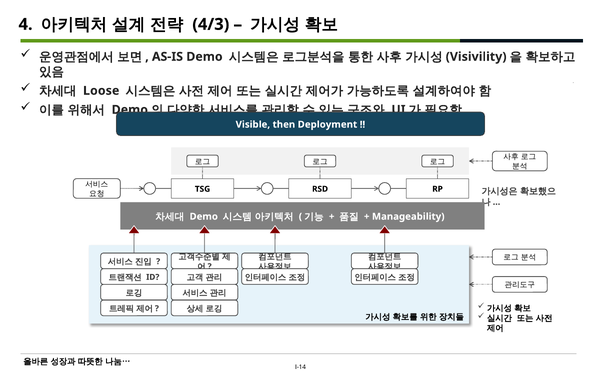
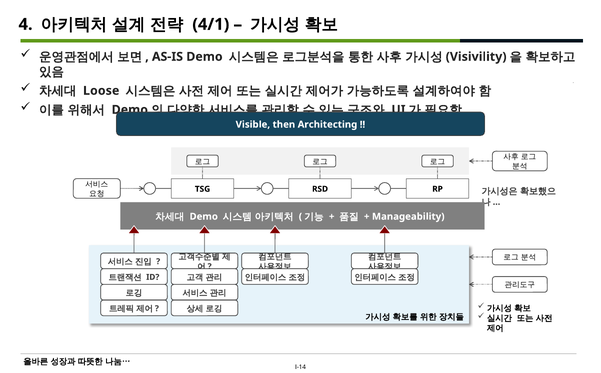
4/3: 4/3 -> 4/1
Deployment: Deployment -> Architecting
